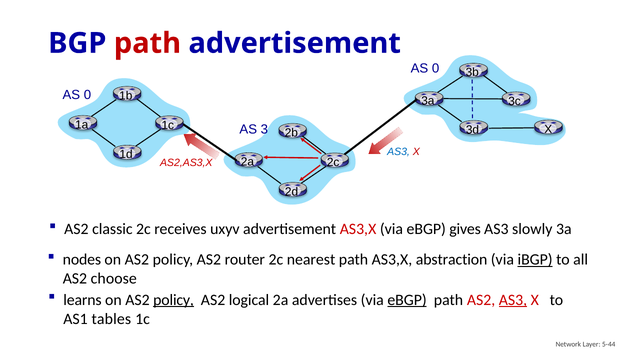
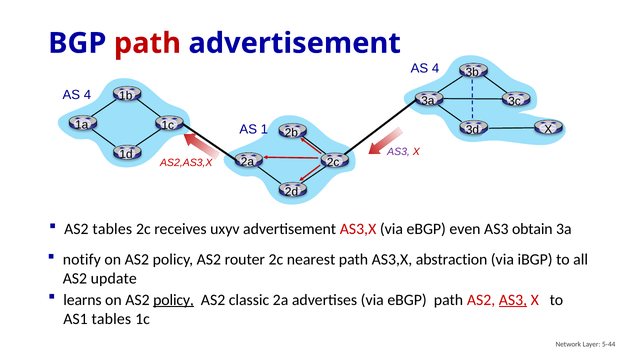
0 at (436, 68): 0 -> 4
0 at (88, 95): 0 -> 4
3: 3 -> 1
AS3 at (399, 152) colour: blue -> purple
AS2 classic: classic -> tables
gives: gives -> even
slowly: slowly -> obtain
nodes: nodes -> notify
iBGP underline: present -> none
choose: choose -> update
logical: logical -> classic
eBGP at (407, 299) underline: present -> none
